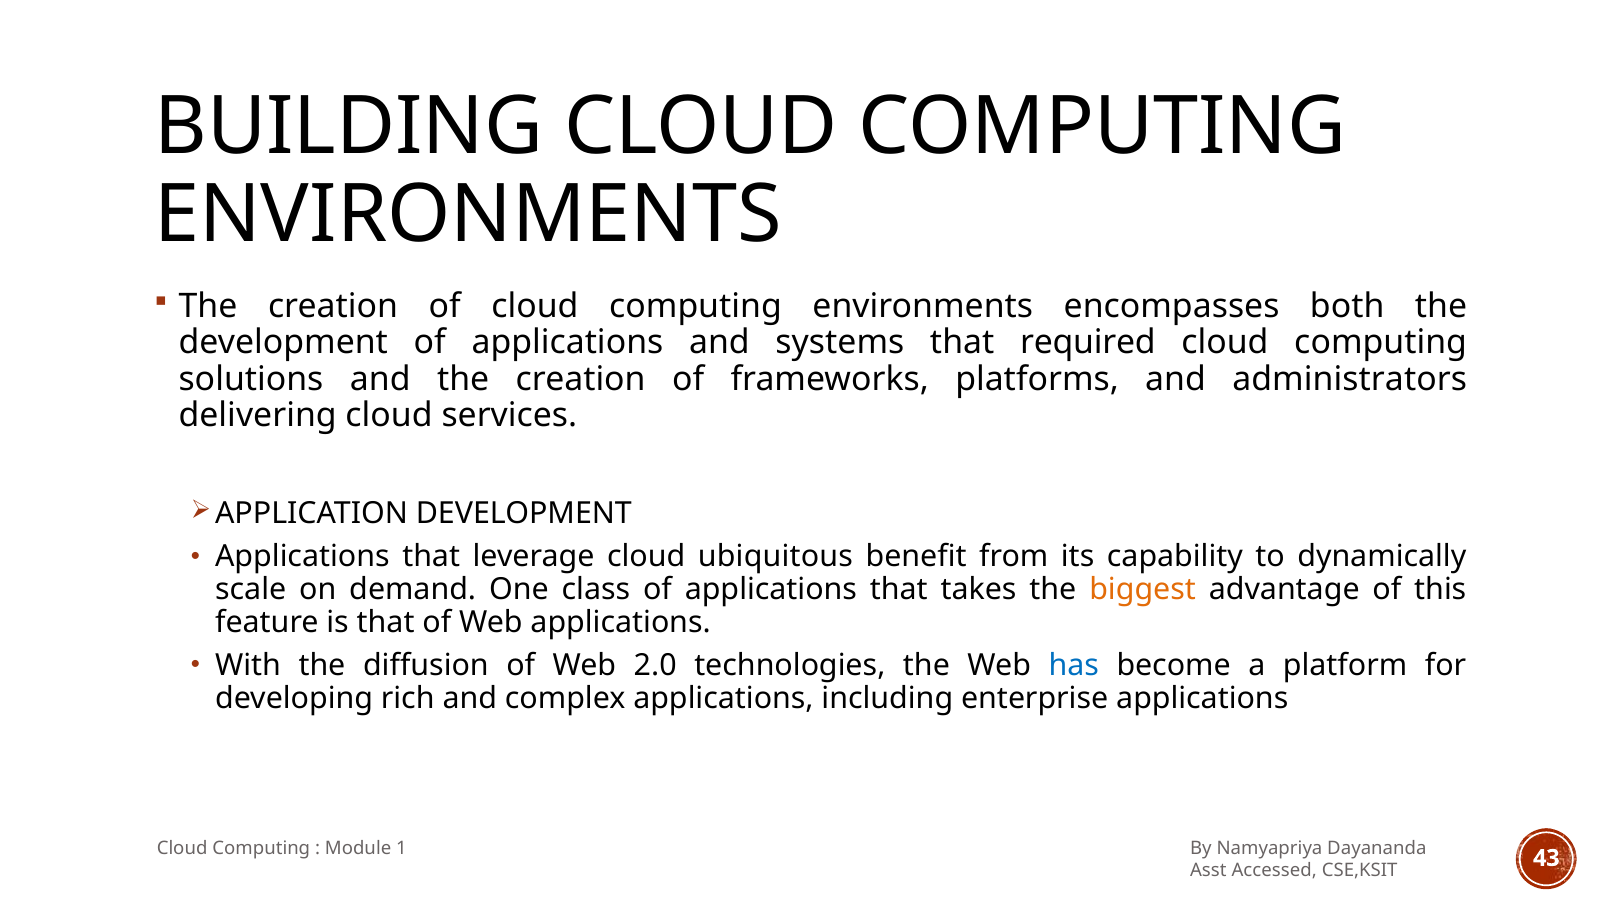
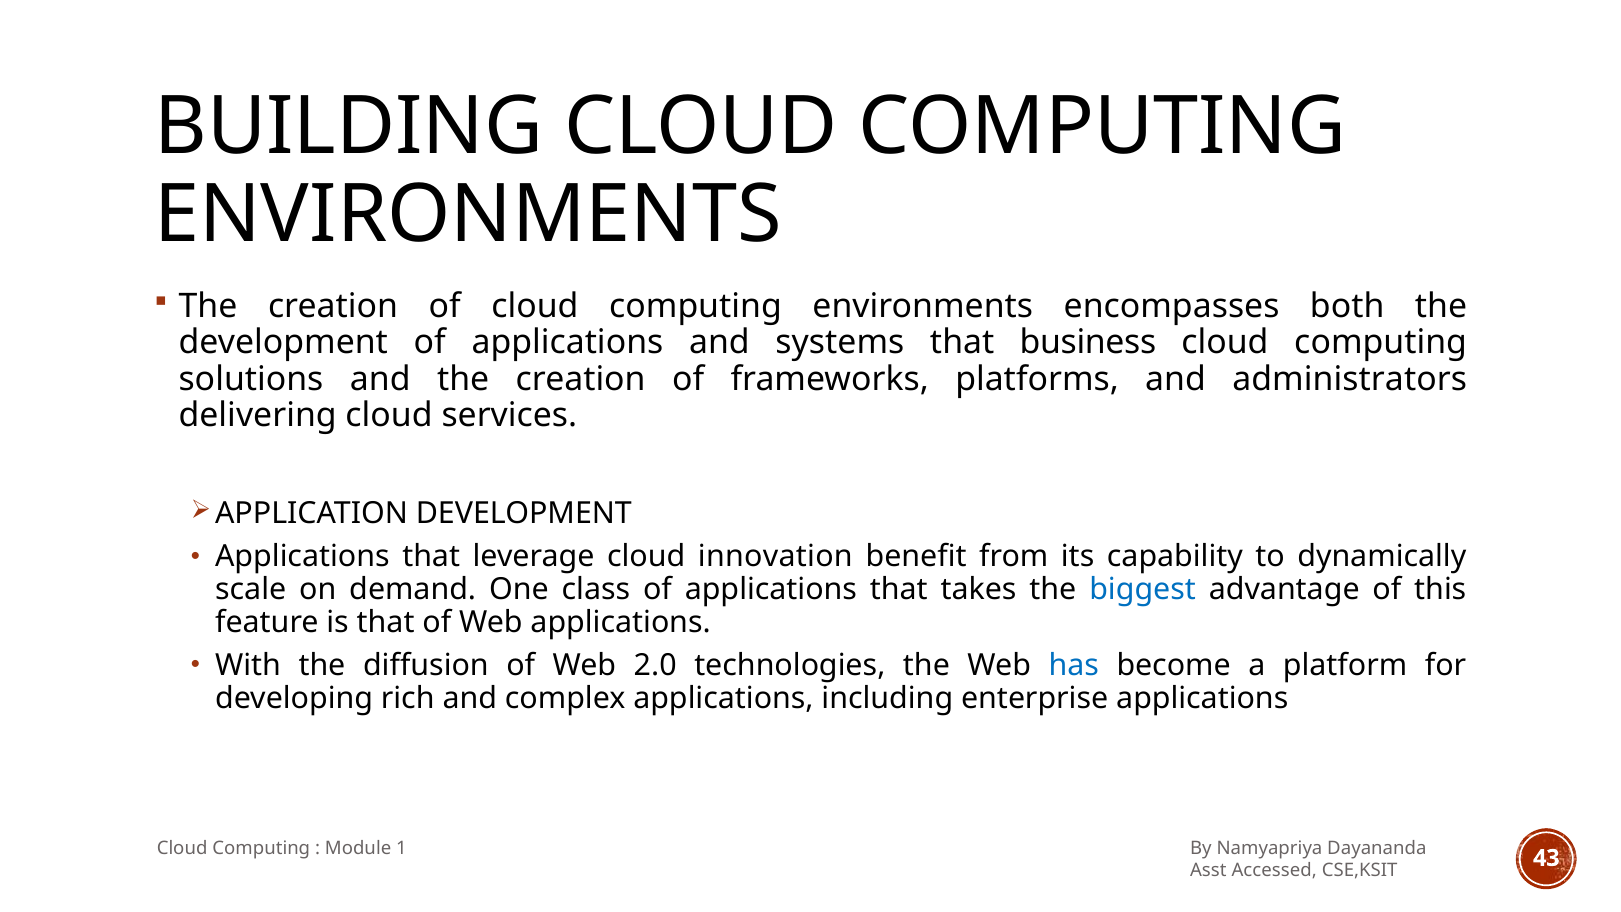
required: required -> business
ubiquitous: ubiquitous -> innovation
biggest colour: orange -> blue
